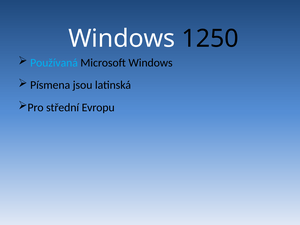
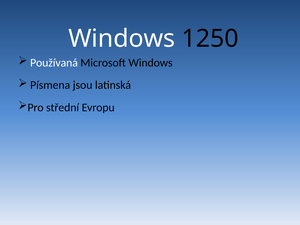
Používaná colour: light blue -> white
